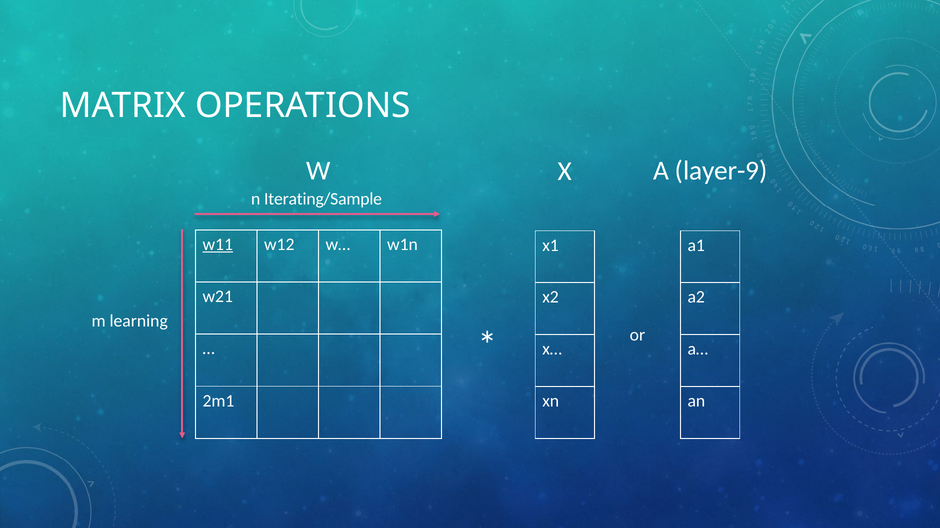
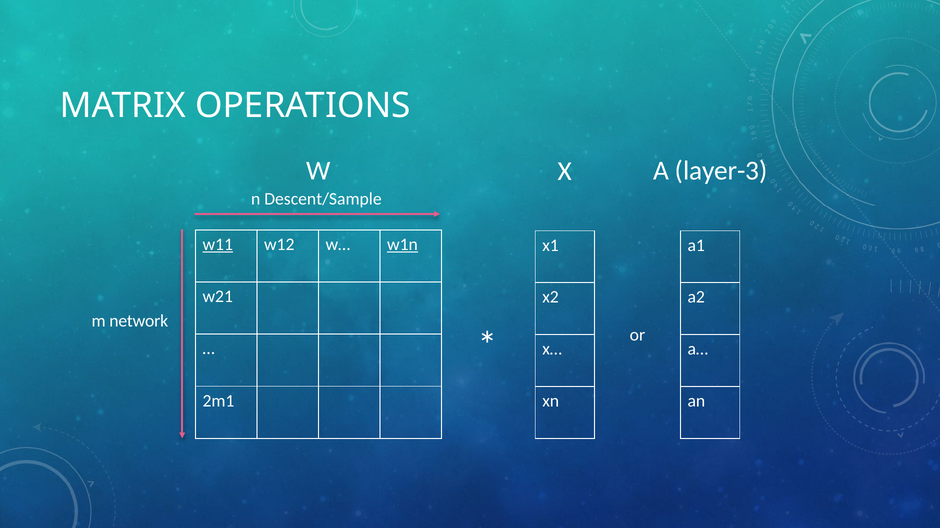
layer-9: layer-9 -> layer-3
Iterating/Sample: Iterating/Sample -> Descent/Sample
w1n underline: none -> present
learning: learning -> network
